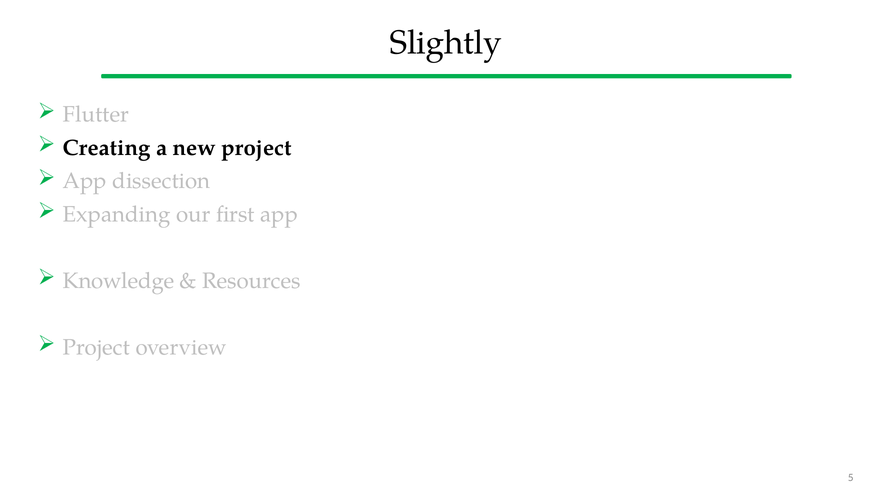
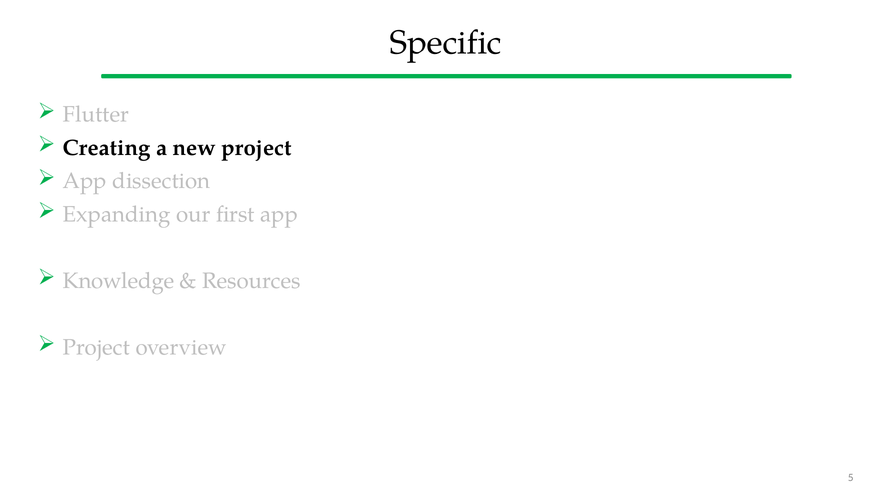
Slightly: Slightly -> Specific
